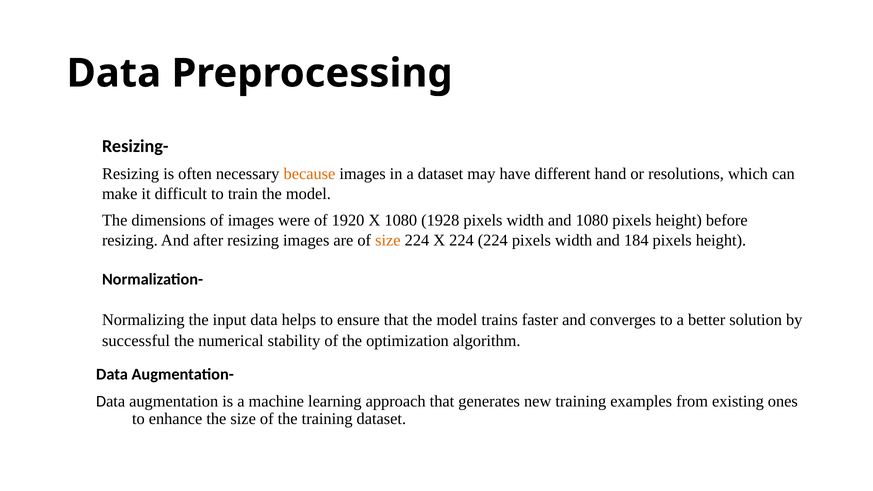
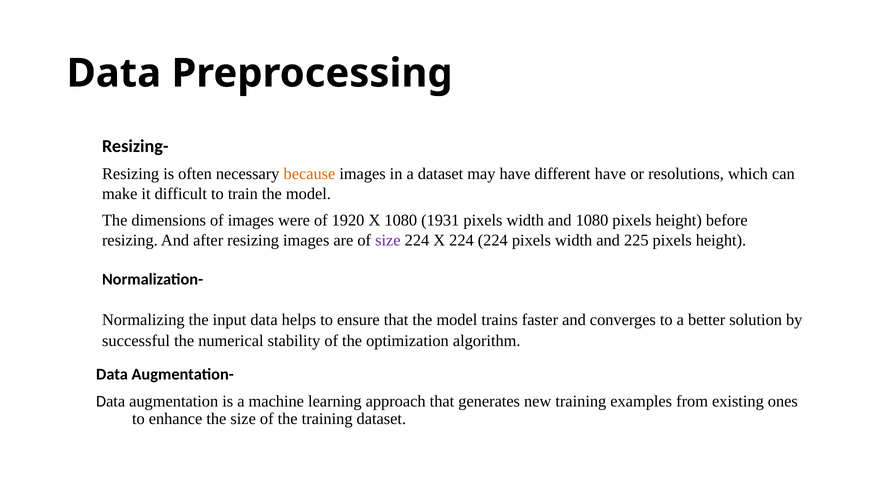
different hand: hand -> have
1928: 1928 -> 1931
size at (388, 240) colour: orange -> purple
184: 184 -> 225
